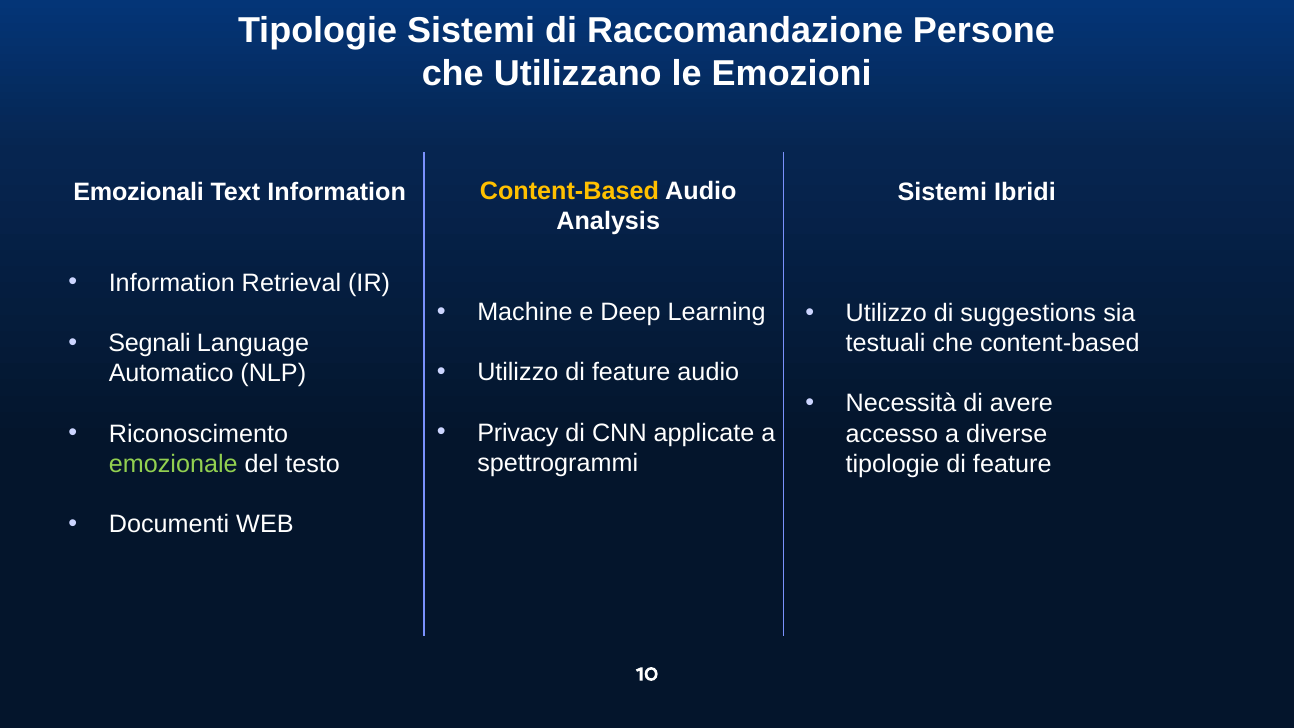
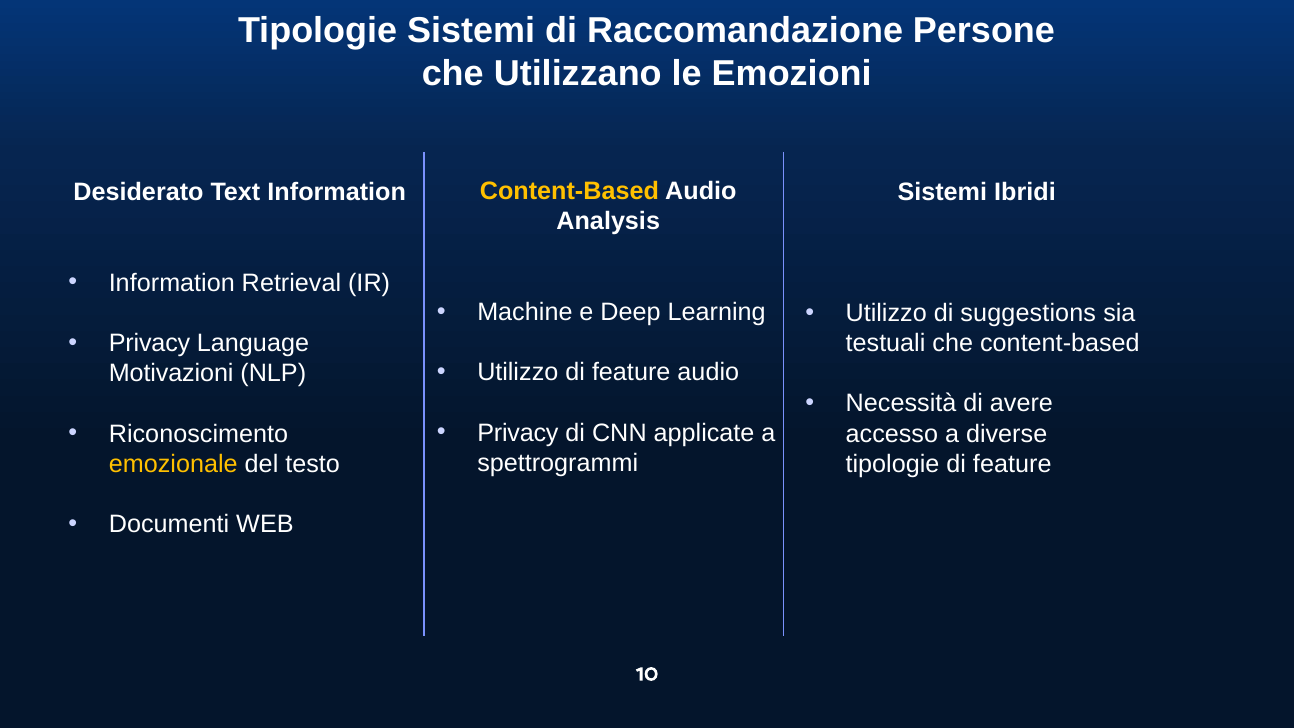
Emozionali: Emozionali -> Desiderato
Segnali at (150, 343): Segnali -> Privacy
Automatico: Automatico -> Motivazioni
emozionale colour: light green -> yellow
